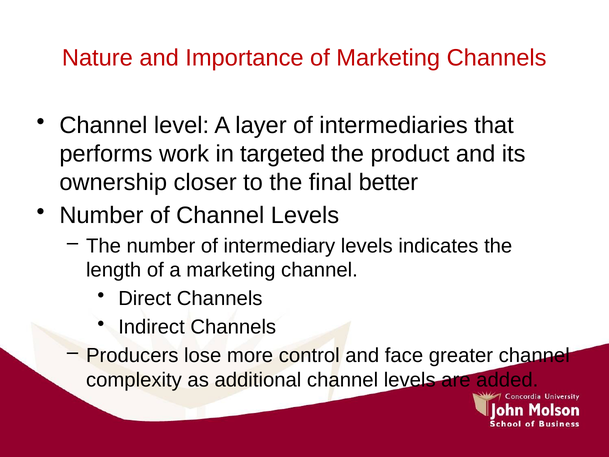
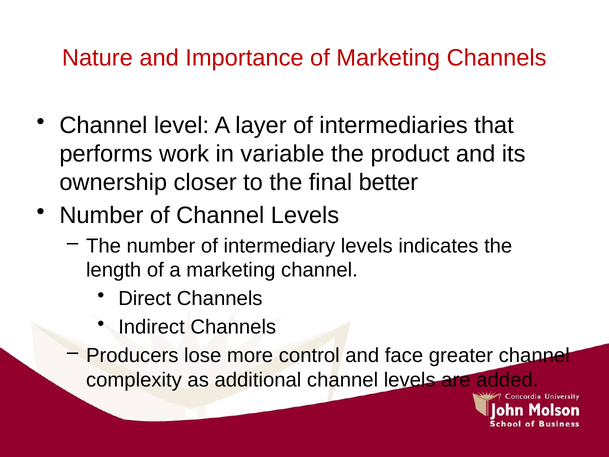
targeted: targeted -> variable
